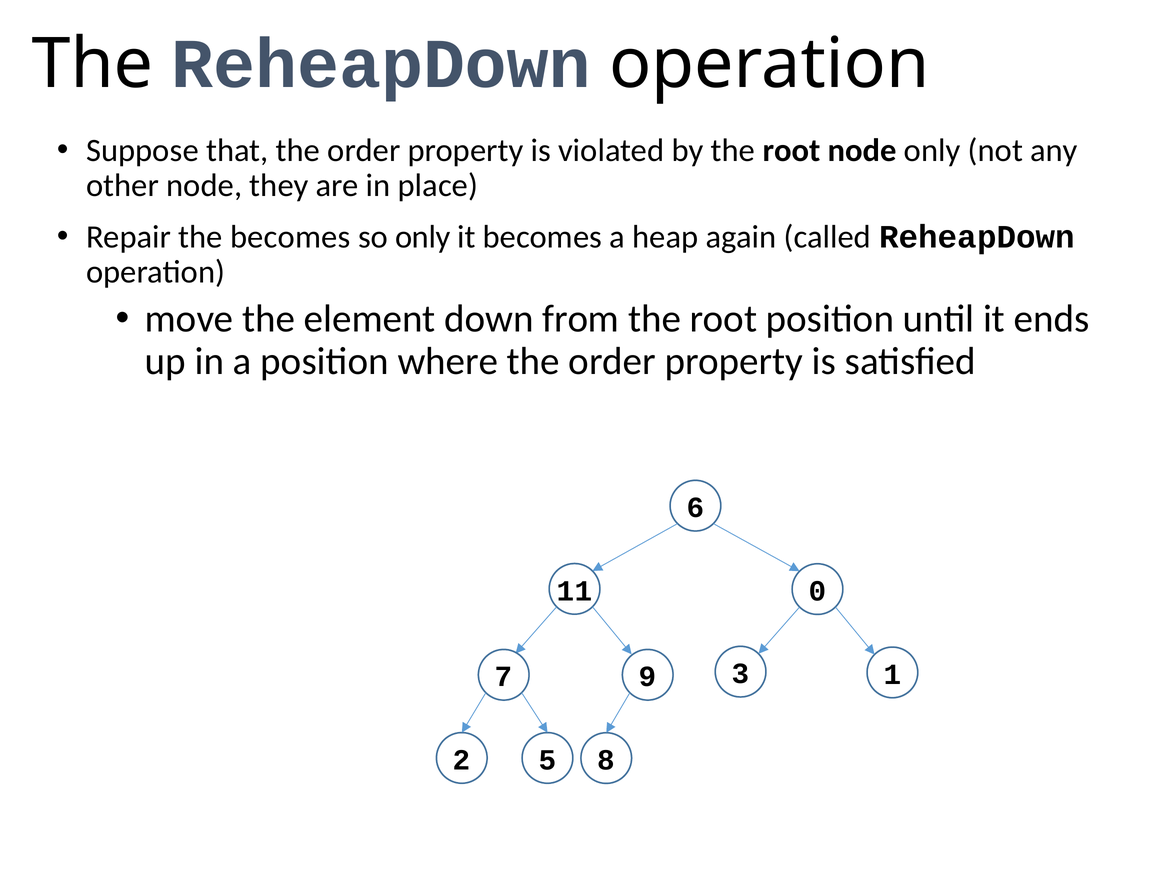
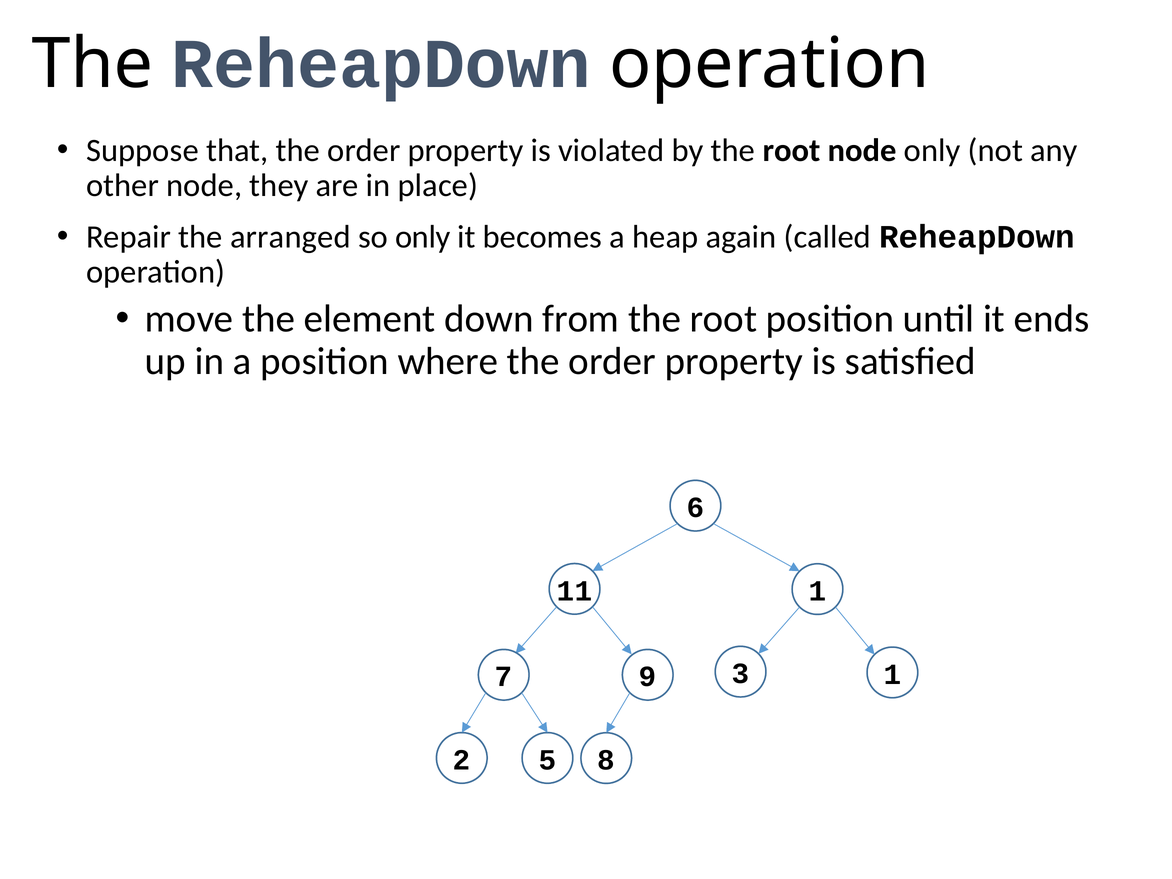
the becomes: becomes -> arranged
11 0: 0 -> 1
